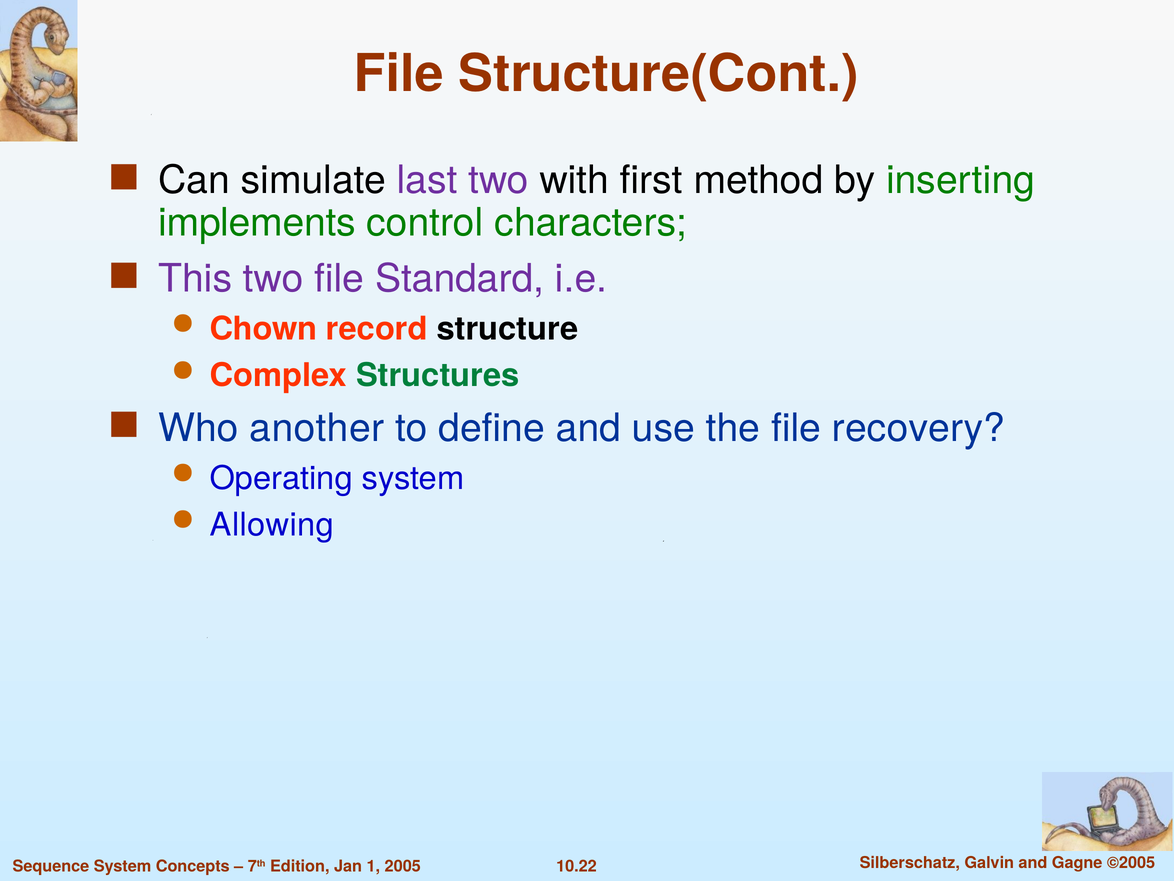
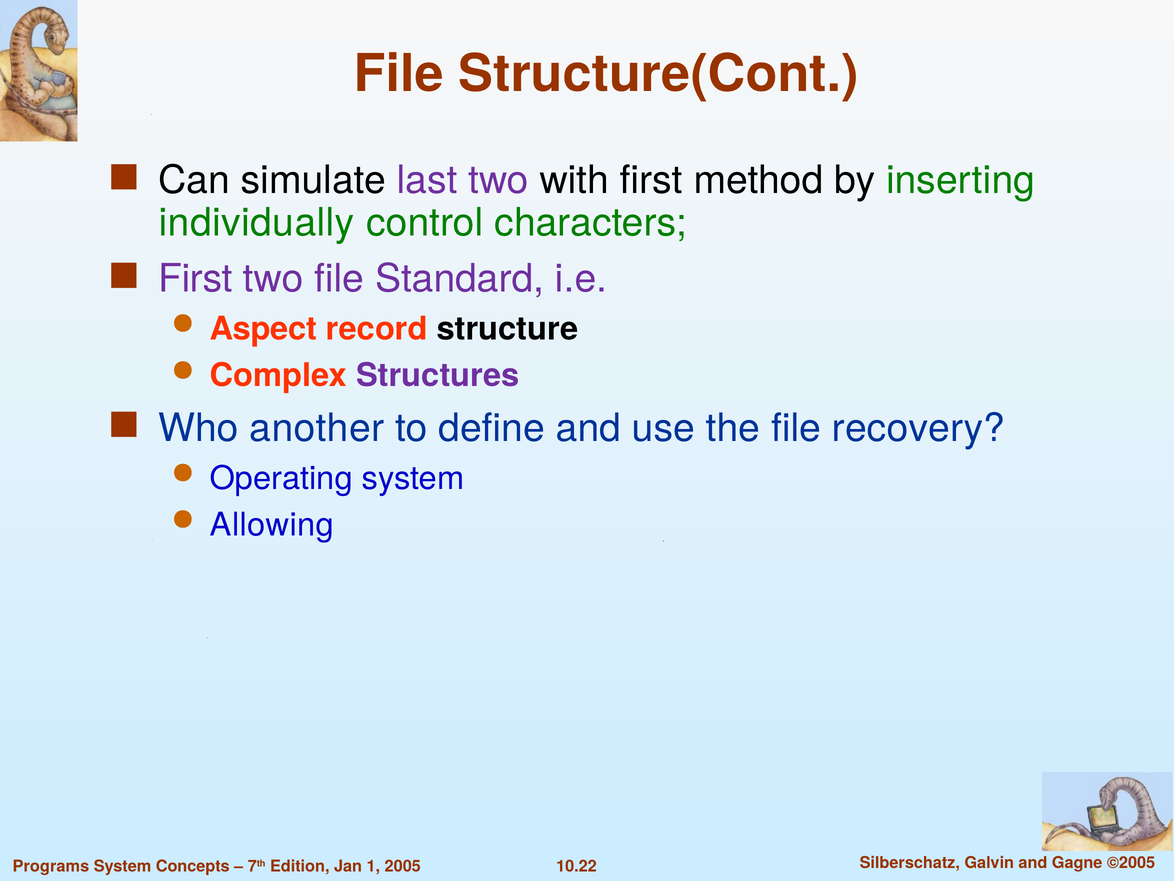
implements: implements -> individually
This at (195, 279): This -> First
Chown: Chown -> Aspect
Structures colour: green -> purple
Sequence: Sequence -> Programs
